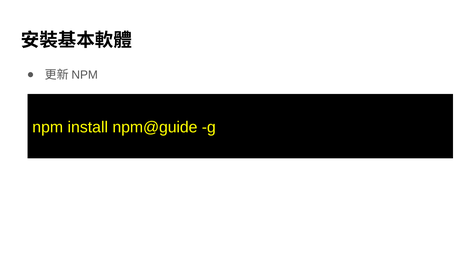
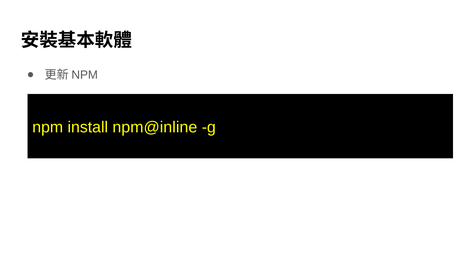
npm@guide: npm@guide -> npm@inline
